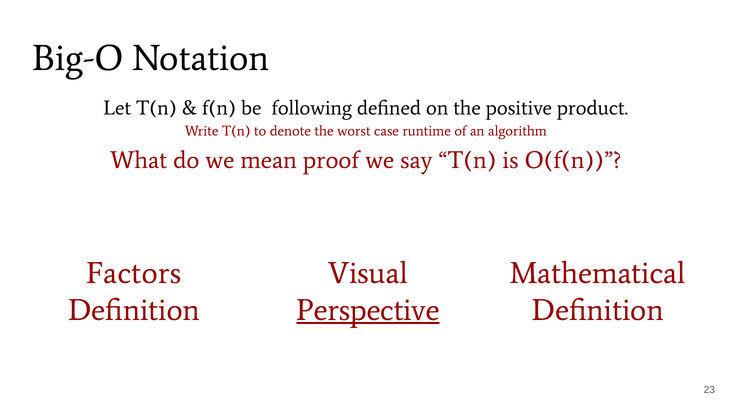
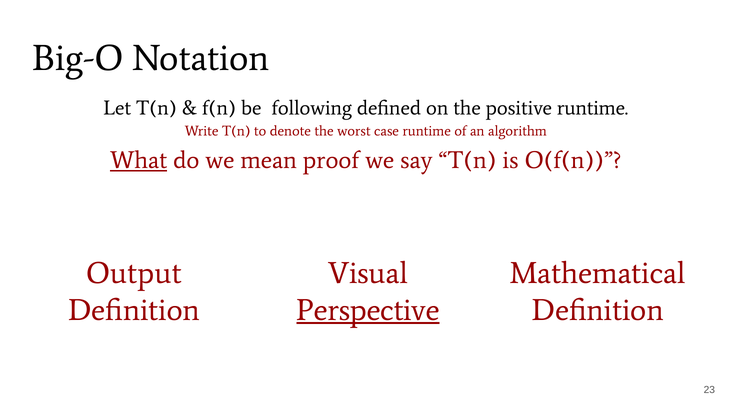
positive product: product -> runtime
What underline: none -> present
Factors: Factors -> Output
